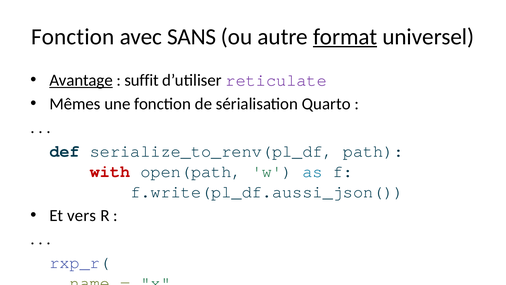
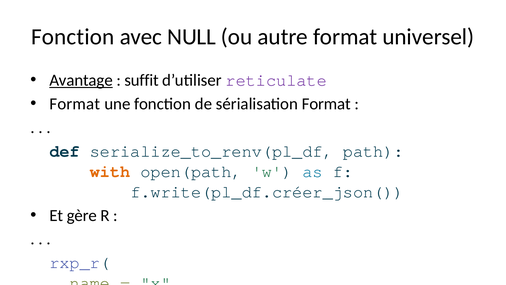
SANS: SANS -> NULL
format at (345, 37) underline: present -> none
Mêmes at (75, 104): Mêmes -> Format
sérialisation Quarto: Quarto -> Format
with colour: red -> orange
f.write(pl_df.aussi_json(: f.write(pl_df.aussi_json( -> f.write(pl_df.créer_json(
vers: vers -> gère
